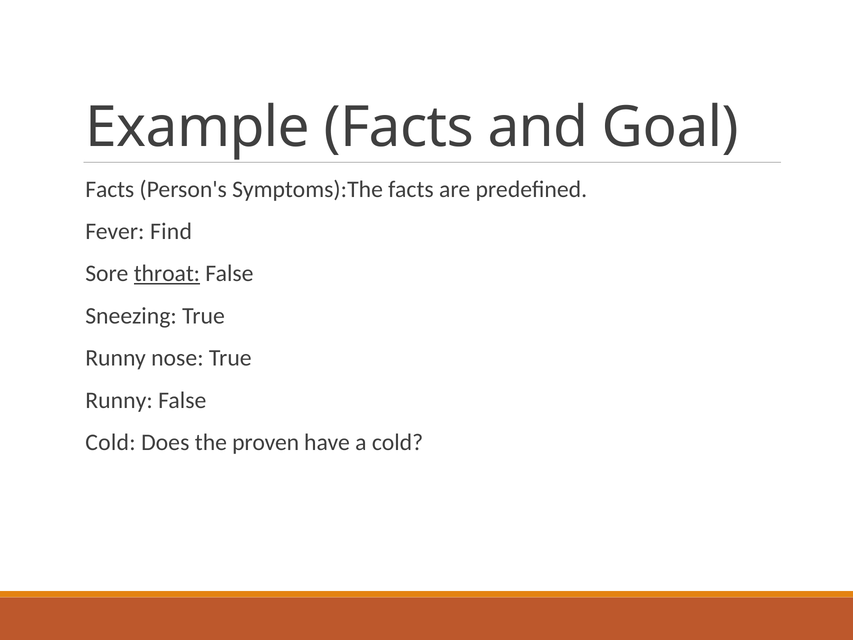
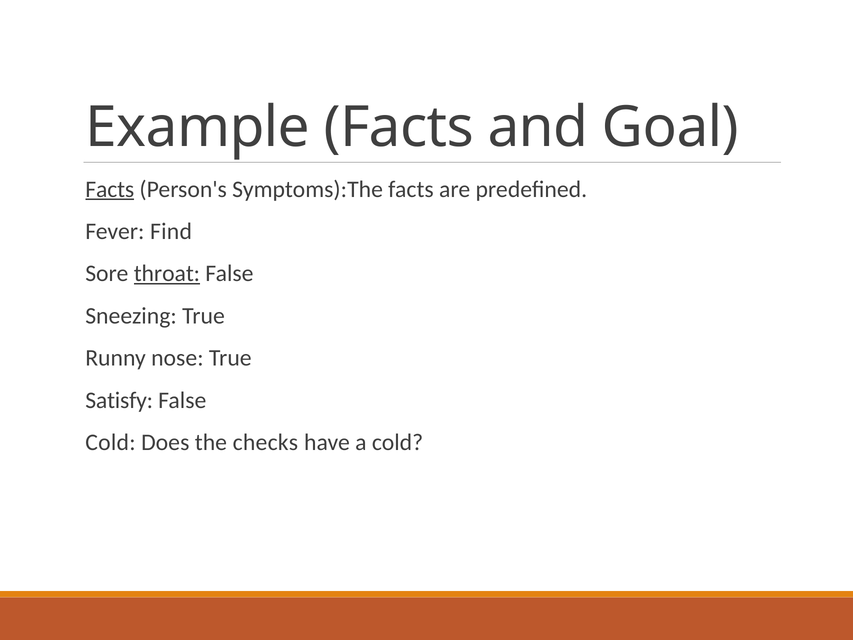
Facts at (110, 189) underline: none -> present
Runny at (119, 400): Runny -> Satisfy
proven: proven -> checks
